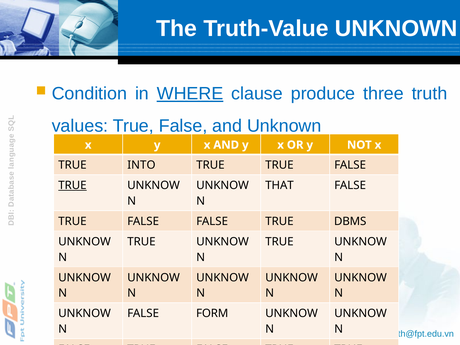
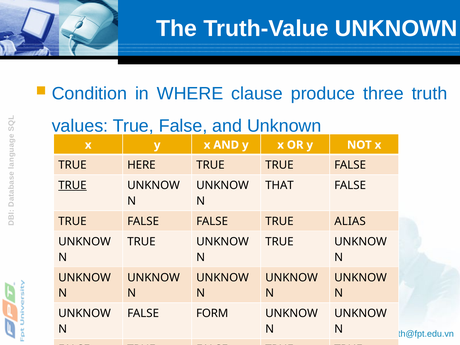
WHERE underline: present -> none
INTO: INTO -> HERE
DBMS: DBMS -> ALIAS
